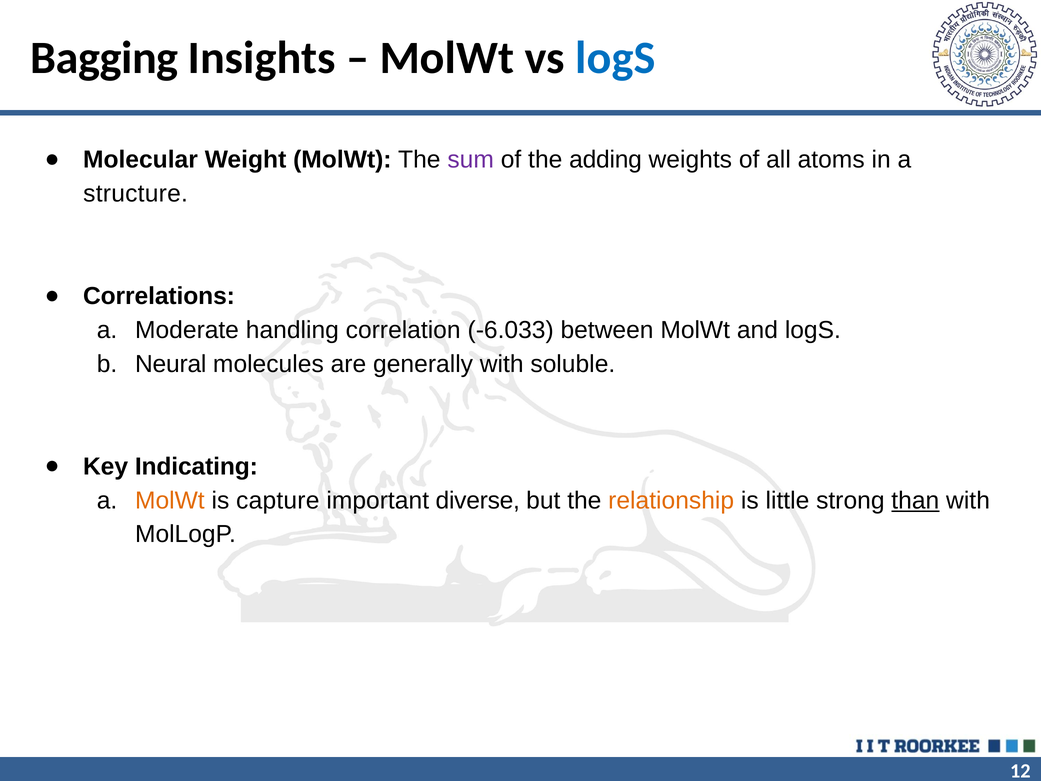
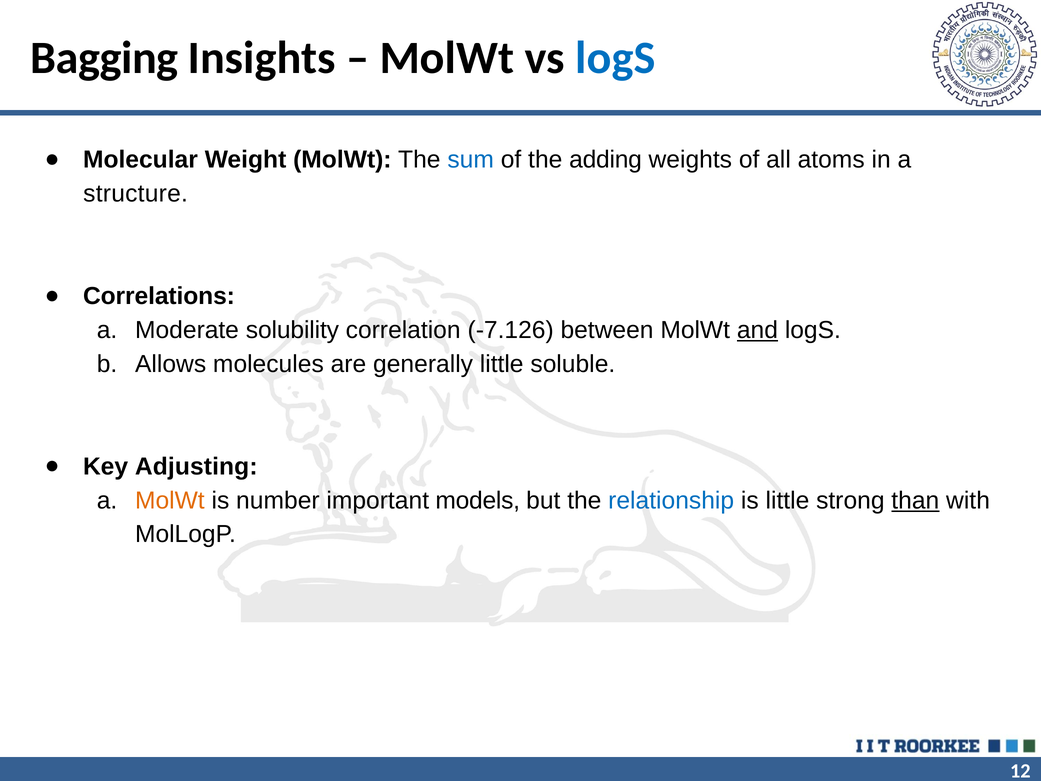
sum colour: purple -> blue
handling: handling -> solubility
-6.033: -6.033 -> -7.126
and underline: none -> present
Neural: Neural -> Allows
generally with: with -> little
Indicating: Indicating -> Adjusting
capture: capture -> number
diverse: diverse -> models
relationship colour: orange -> blue
